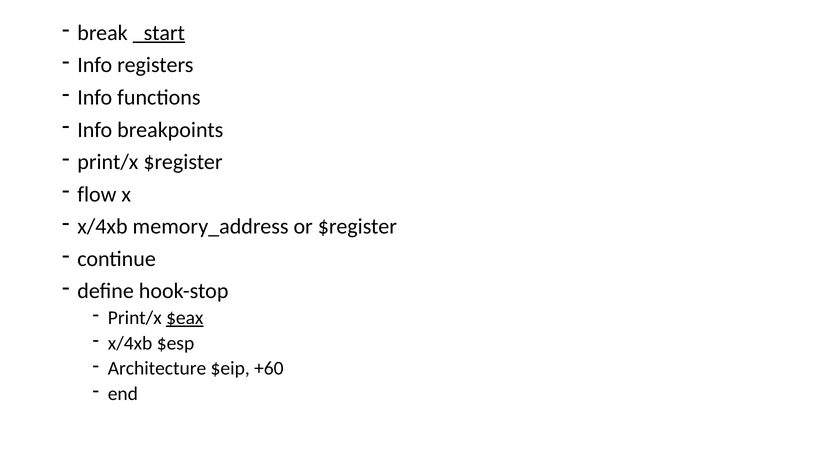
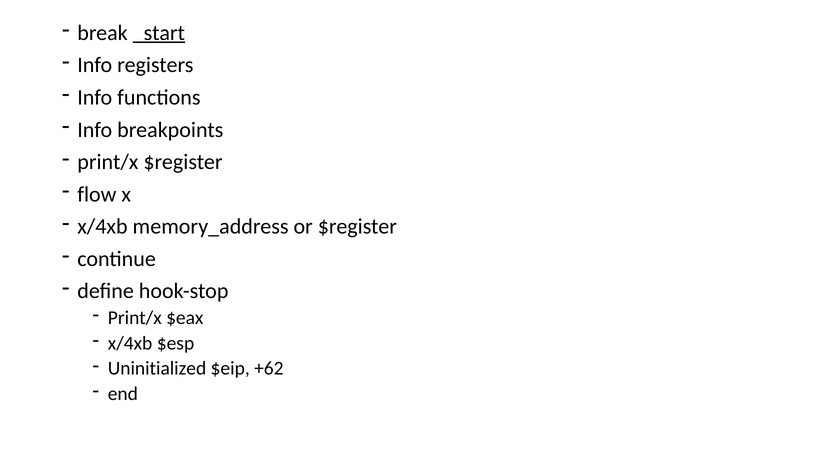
$eax underline: present -> none
Architecture: Architecture -> Uninitialized
+60: +60 -> +62
